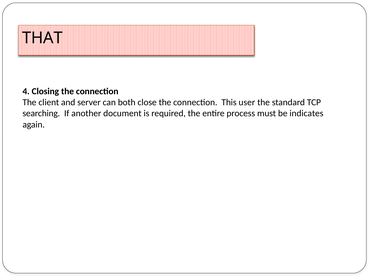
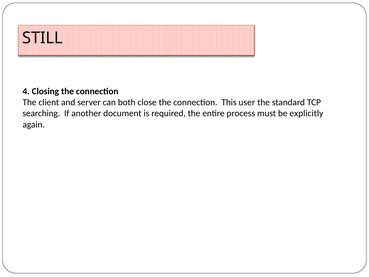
THAT: THAT -> STILL
indicates: indicates -> explicitly
